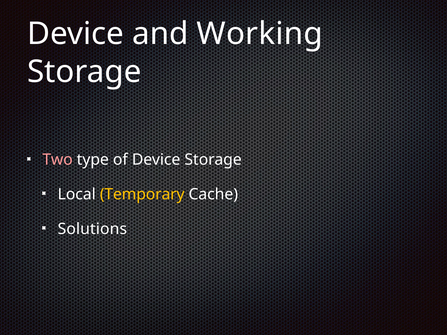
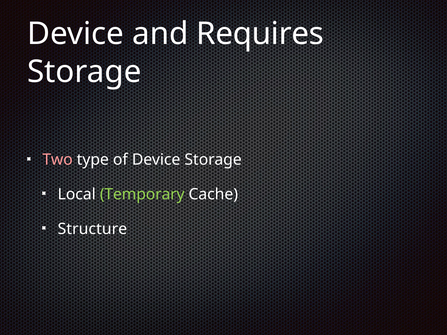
Working: Working -> Requires
Temporary colour: yellow -> light green
Solutions: Solutions -> Structure
